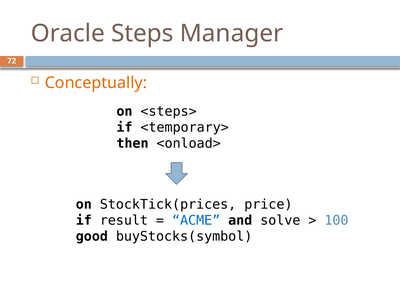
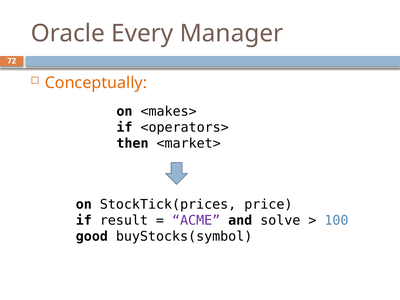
Steps: Steps -> Every
<steps>: <steps> -> <makes>
<temporary>: <temporary> -> <operators>
<onload>: <onload> -> <market>
ACME colour: blue -> purple
